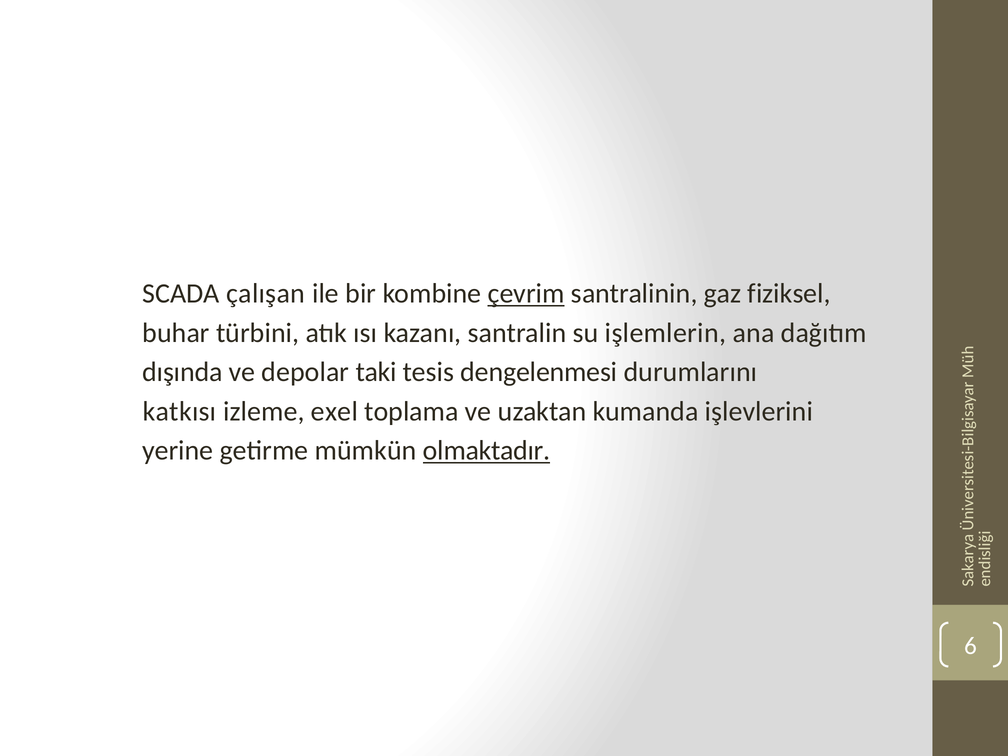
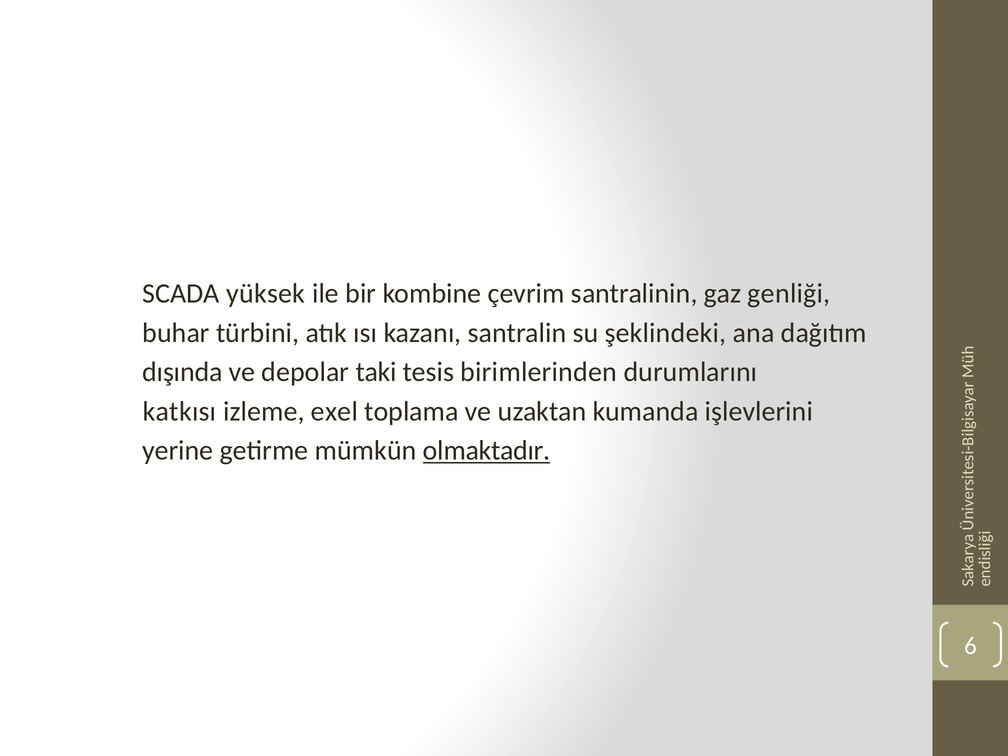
çalışan: çalışan -> yüksek
çevrim underline: present -> none
fiziksel: fiziksel -> genliği
işlemlerin: işlemlerin -> şeklindeki
dengelenmesi: dengelenmesi -> birimlerinden
